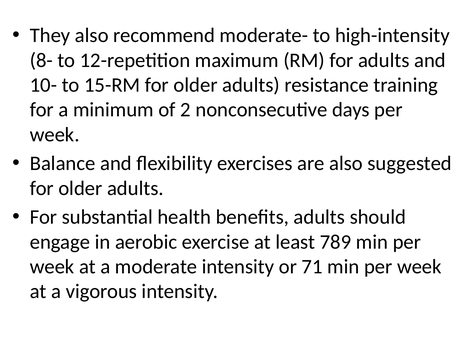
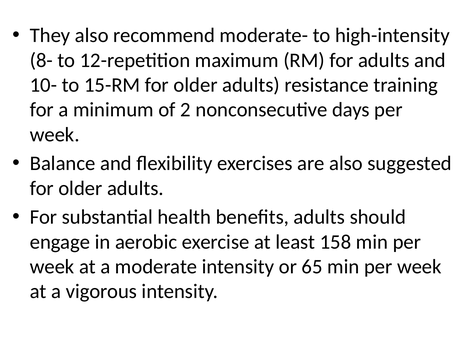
789: 789 -> 158
71: 71 -> 65
